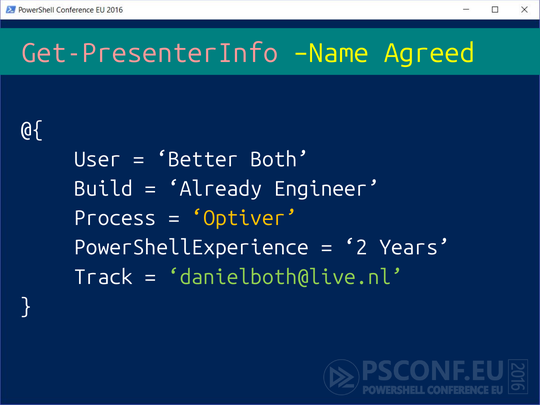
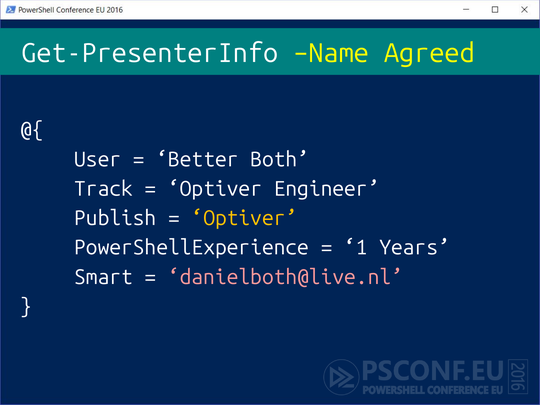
Get-PresenterInfo colour: pink -> white
Build: Build -> Track
Already at (215, 189): Already -> Optiver
Process: Process -> Publish
2: 2 -> 1
Track: Track -> Smart
danielboth@live.nl colour: light green -> pink
